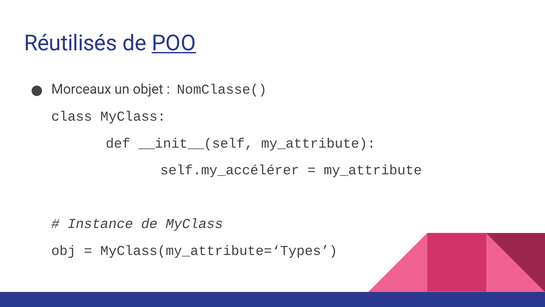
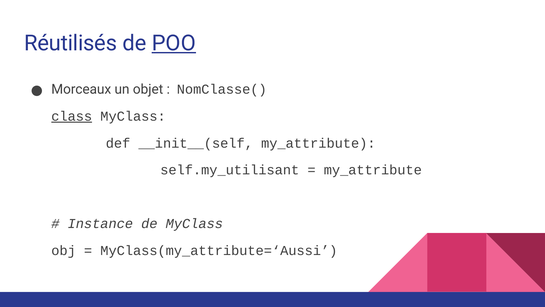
class underline: none -> present
self.my_accélérer: self.my_accélérer -> self.my_utilisant
MyClass(my_attribute=‘Types: MyClass(my_attribute=‘Types -> MyClass(my_attribute=‘Aussi
